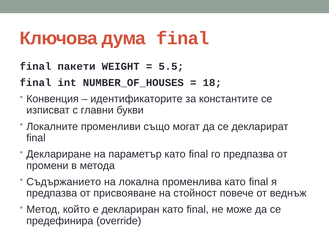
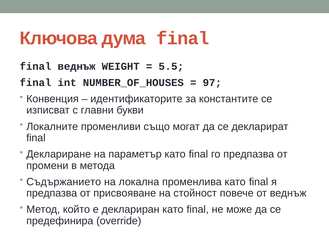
final пакети: пакети -> веднъж
18: 18 -> 97
